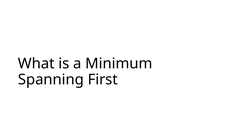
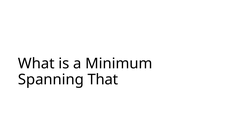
First: First -> That
